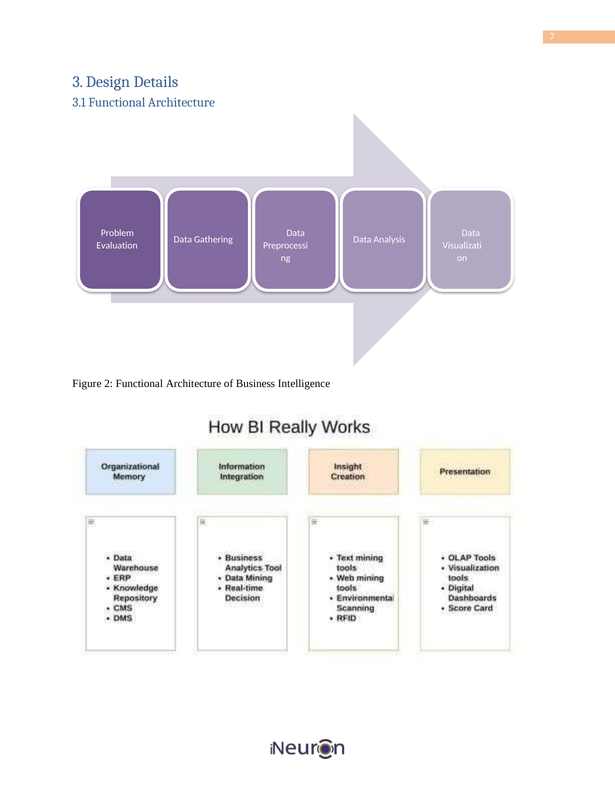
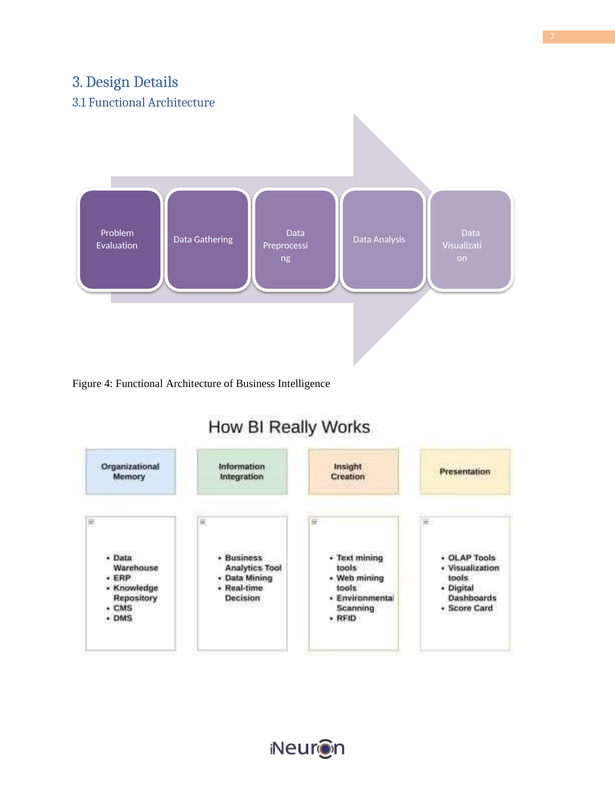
2: 2 -> 4
